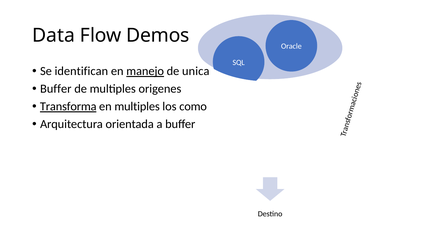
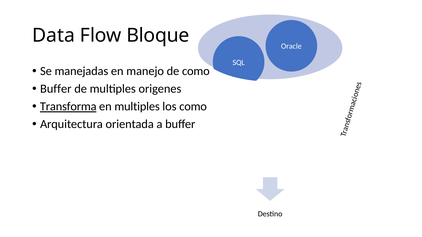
Demos: Demos -> Bloque
identifican: identifican -> manejadas
manejo underline: present -> none
de unica: unica -> como
